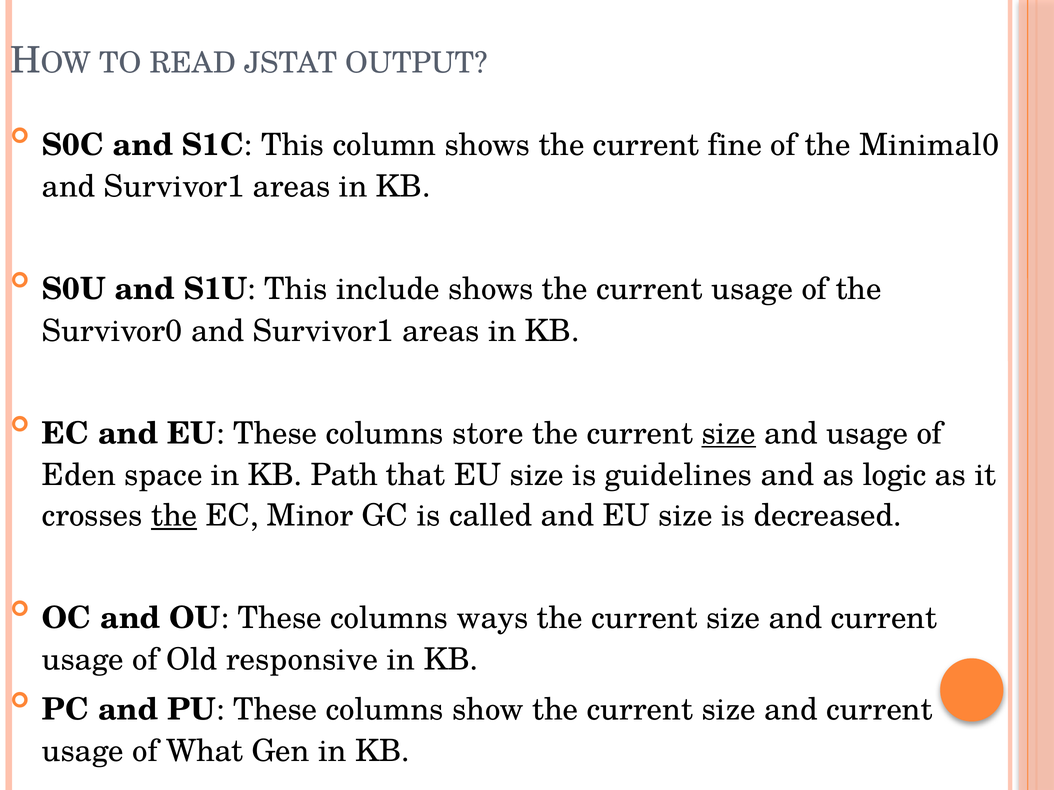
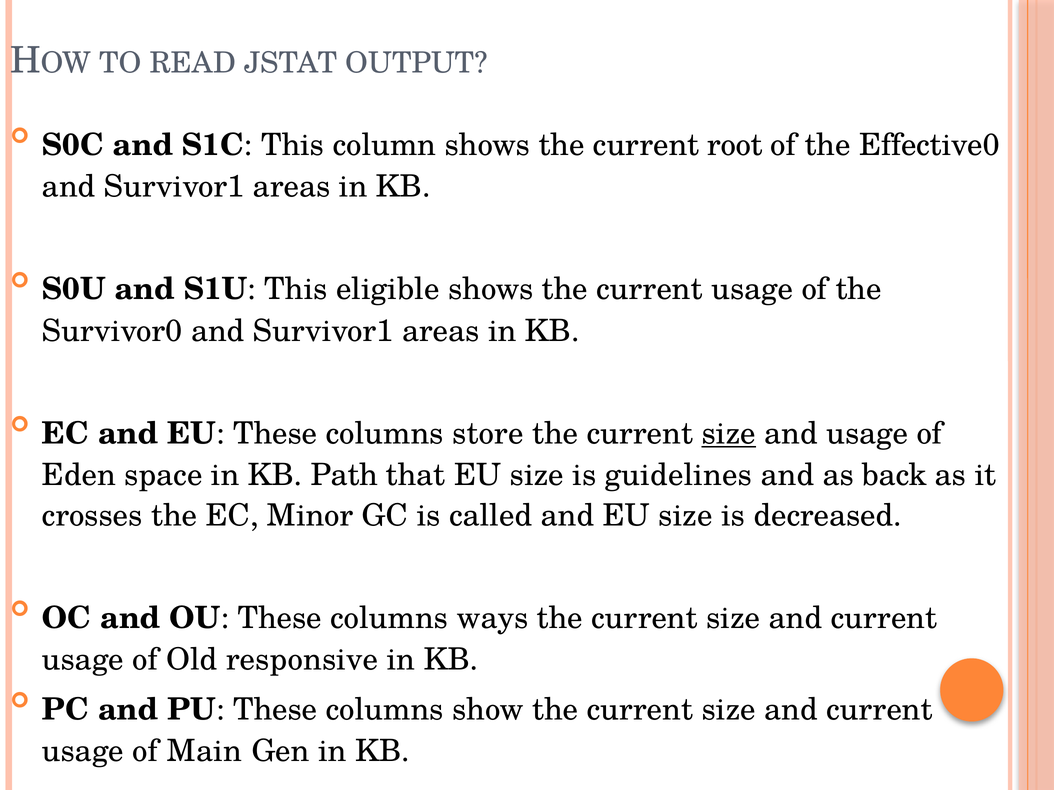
fine: fine -> root
Minimal0: Minimal0 -> Effective0
include: include -> eligible
logic: logic -> back
the at (174, 516) underline: present -> none
What: What -> Main
